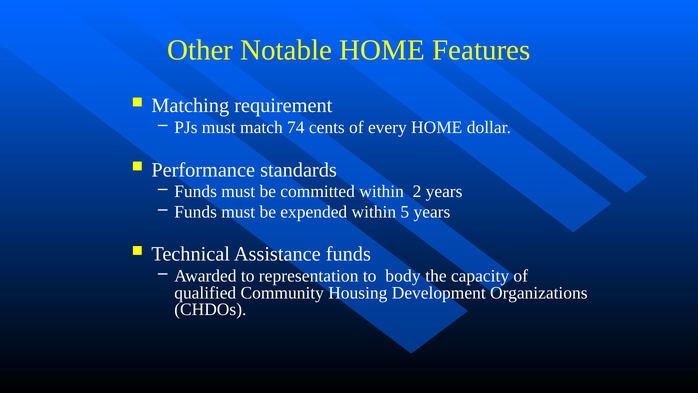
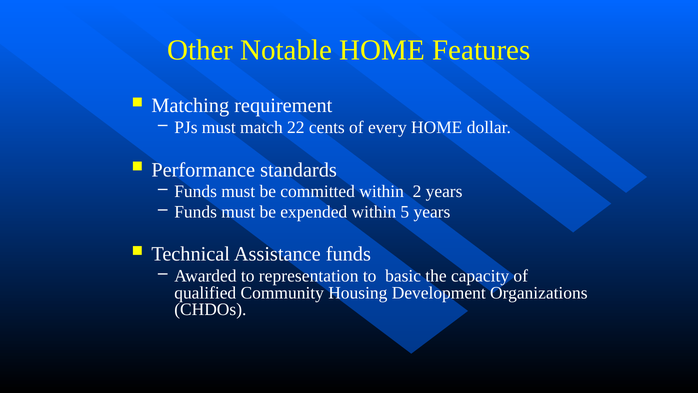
74: 74 -> 22
body: body -> basic
